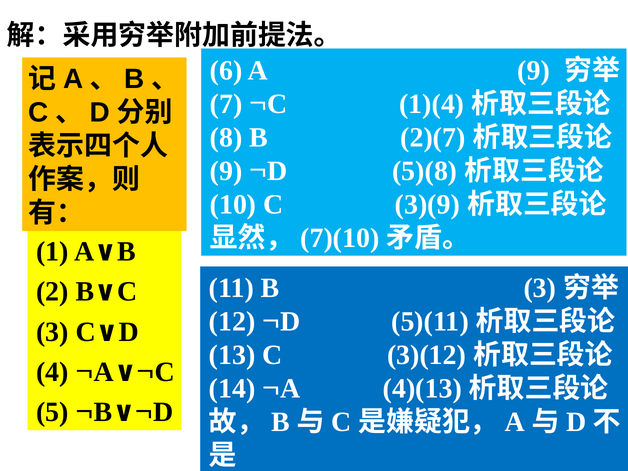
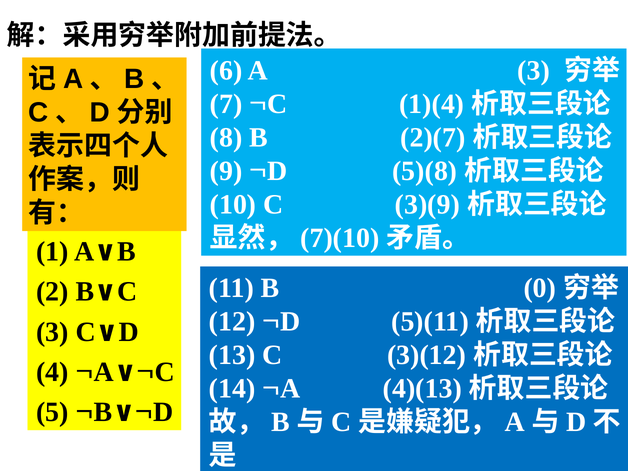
A 9: 9 -> 3
B 3: 3 -> 0
